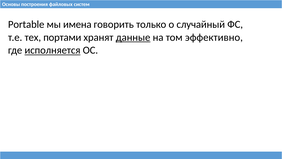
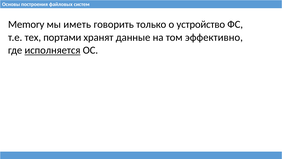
Portable: Portable -> Memory
имена: имена -> иметь
случайный: случайный -> устройство
данные underline: present -> none
